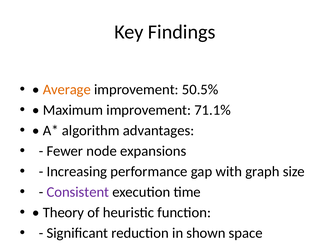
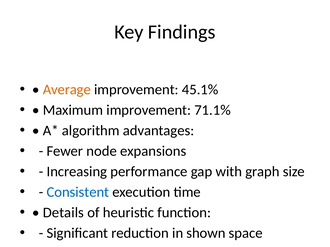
50.5%: 50.5% -> 45.1%
Consistent colour: purple -> blue
Theory: Theory -> Details
